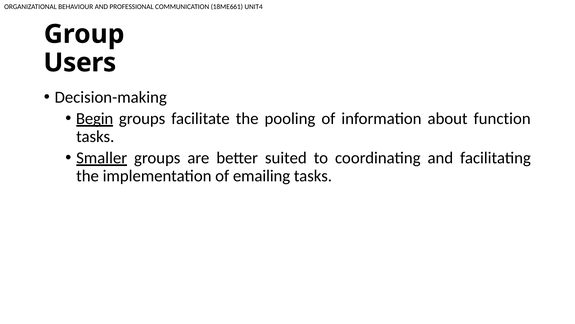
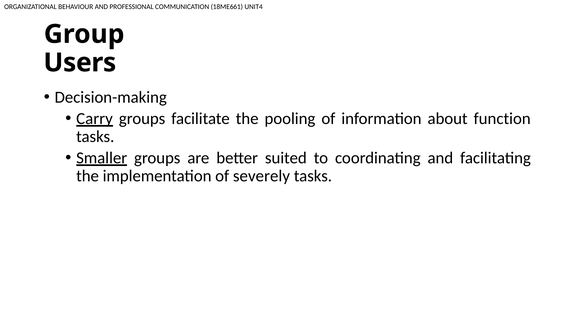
Begin: Begin -> Carry
emailing: emailing -> severely
